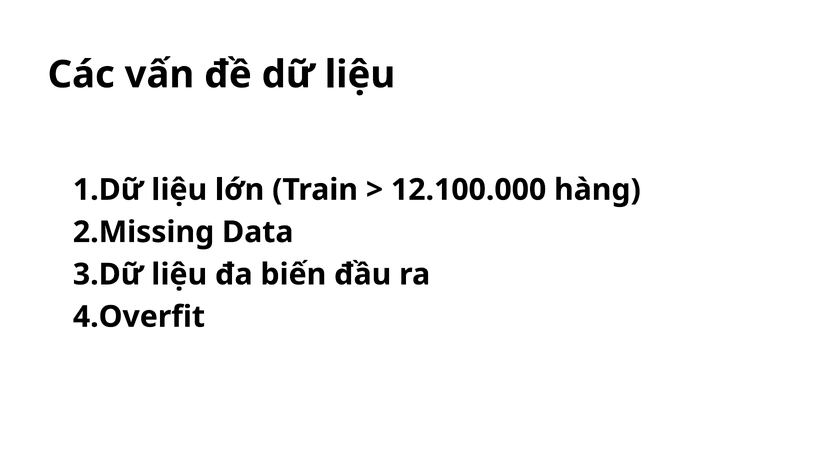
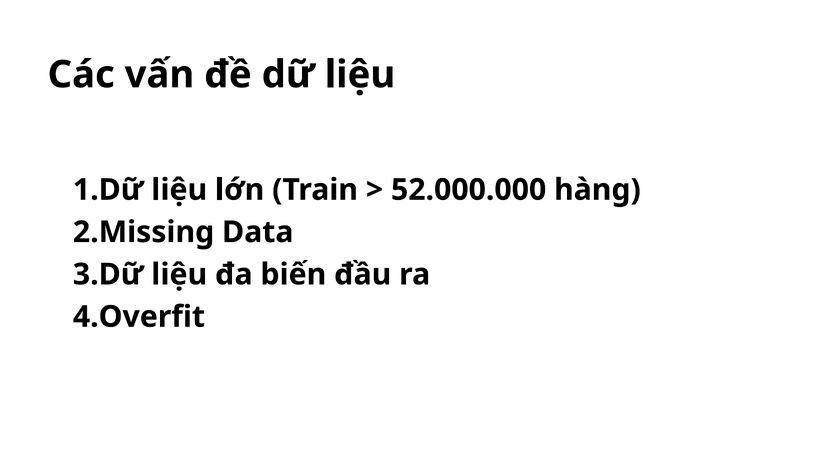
12.100.000: 12.100.000 -> 52.000.000
